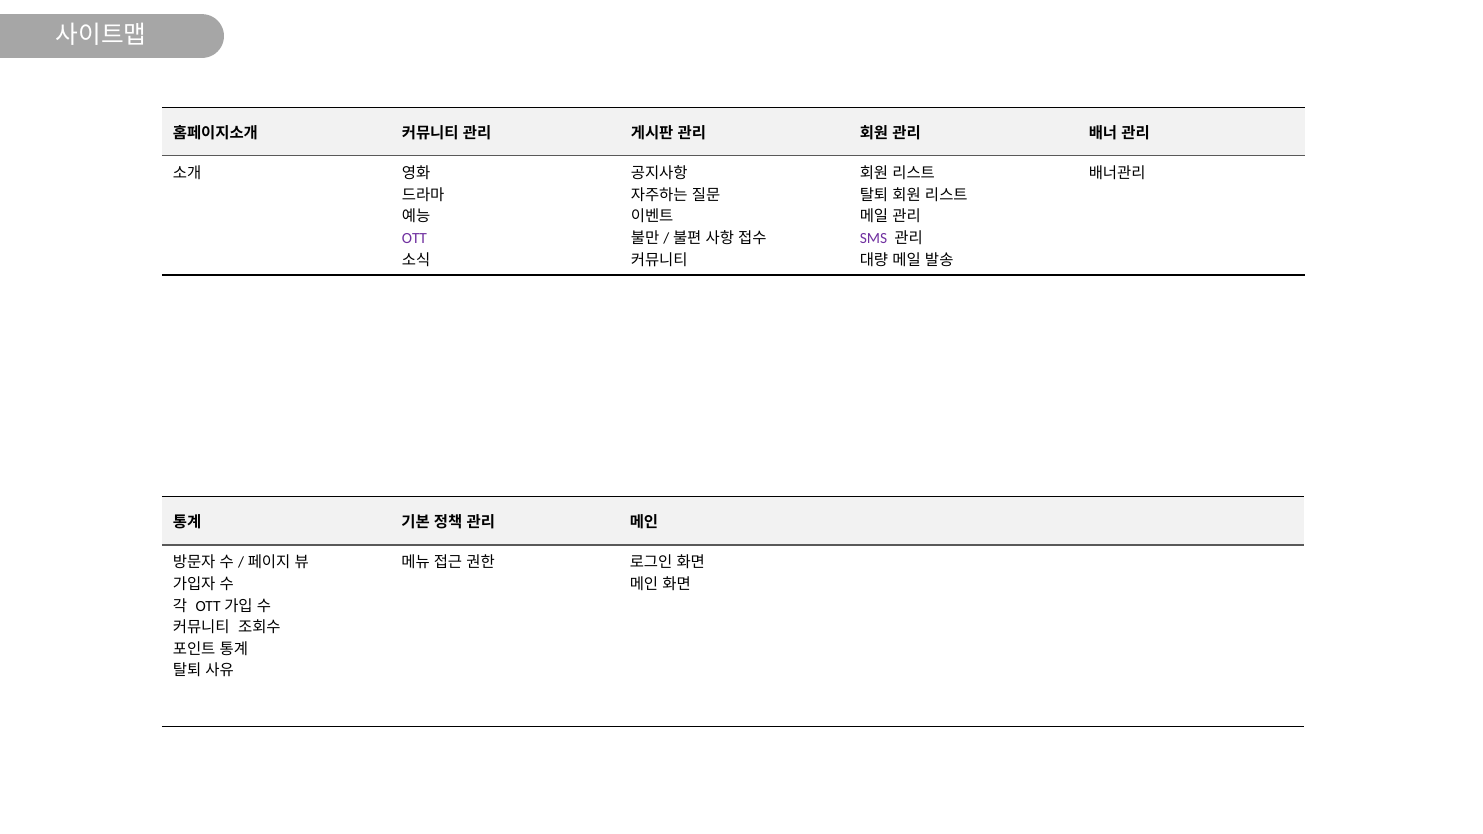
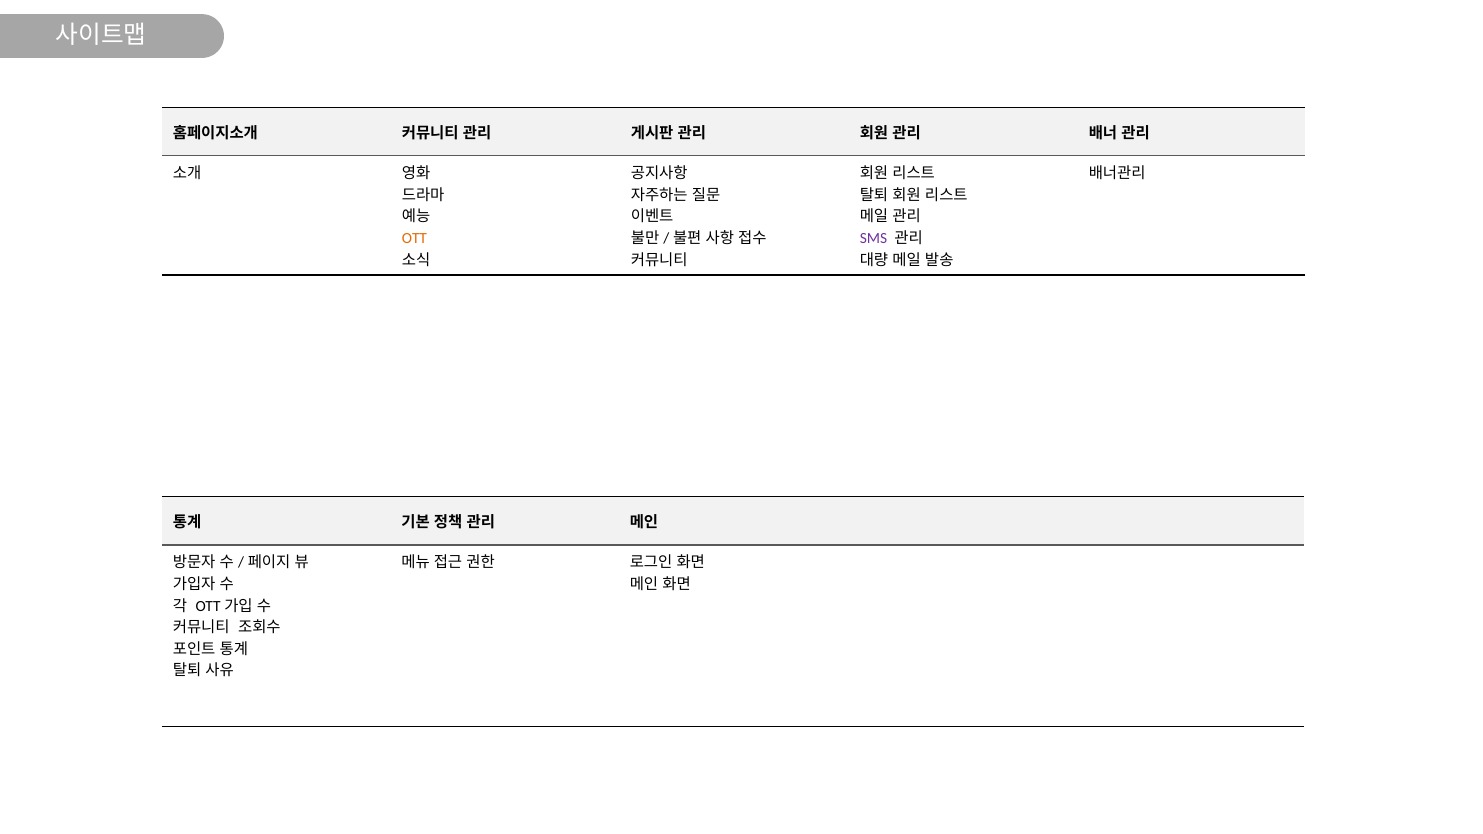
OTT colour: purple -> orange
